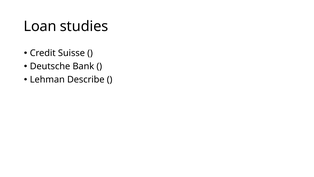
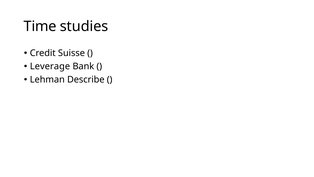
Loan: Loan -> Time
Deutsche: Deutsche -> Leverage
